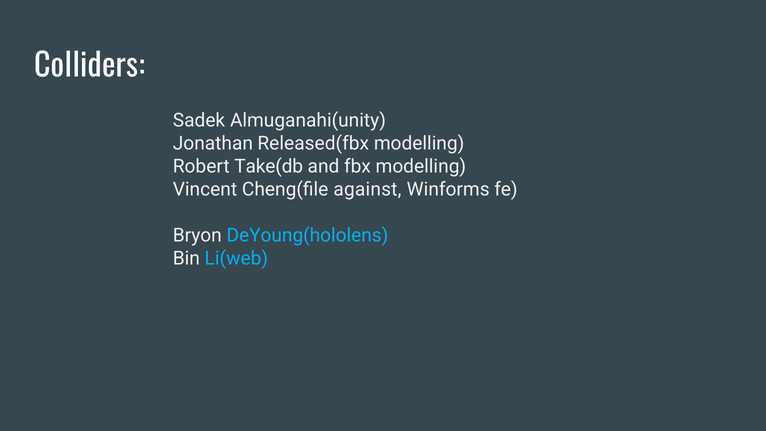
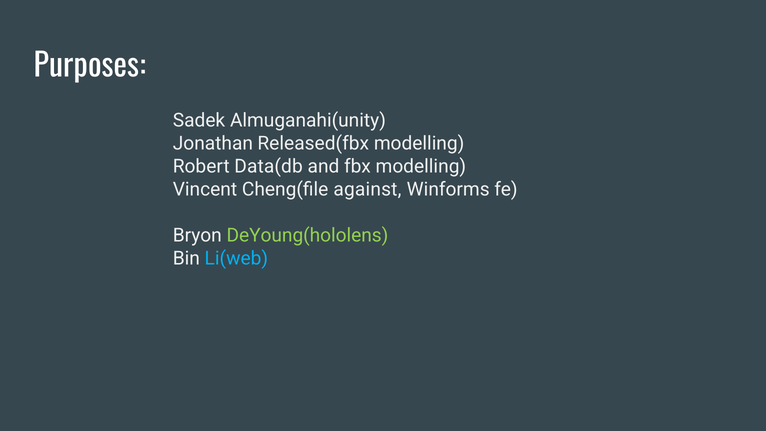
Colliders: Colliders -> Purposes
Take(db: Take(db -> Data(db
DeYoung(hololens colour: light blue -> light green
